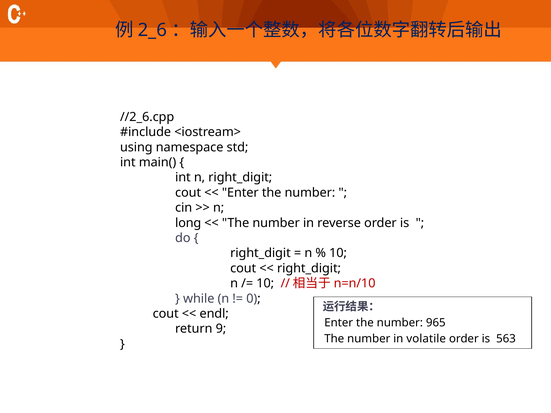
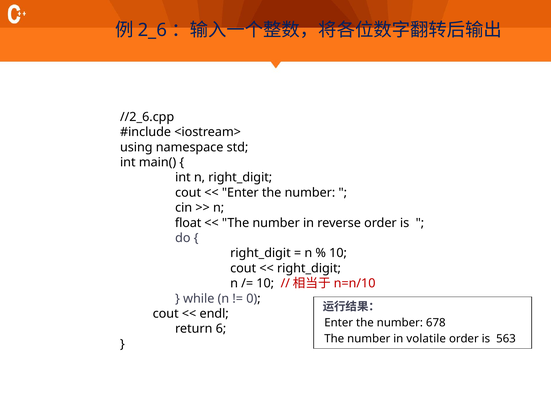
long: long -> float
965: 965 -> 678
9: 9 -> 6
